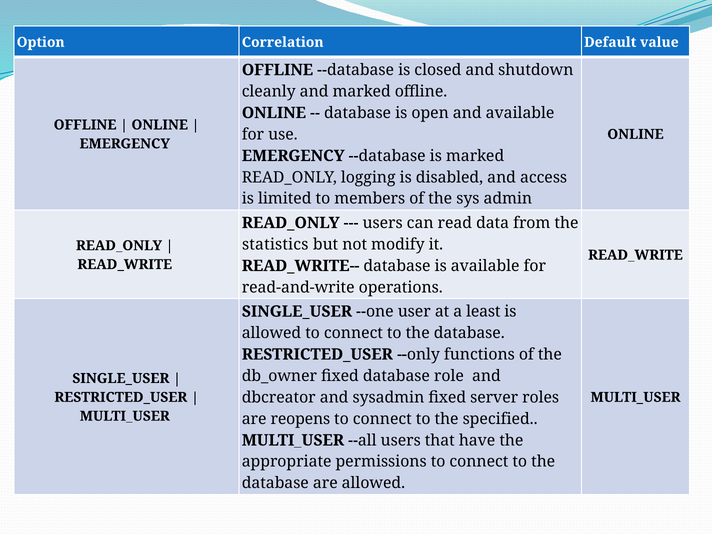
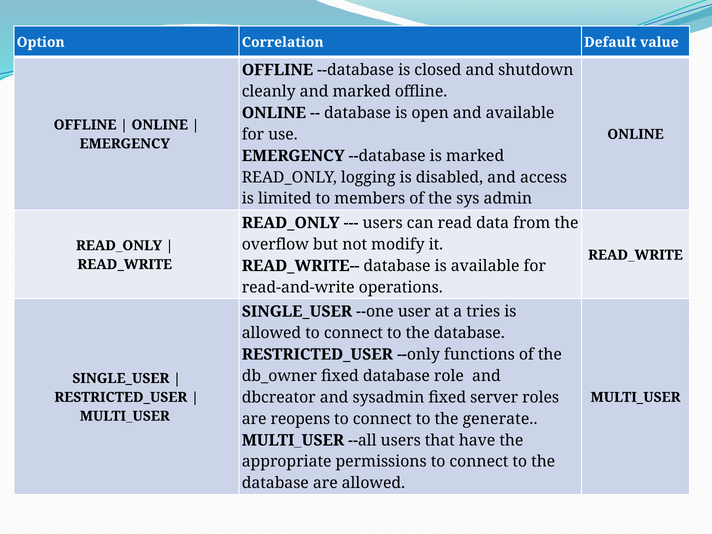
statistics: statistics -> overflow
least: least -> tries
specified: specified -> generate
